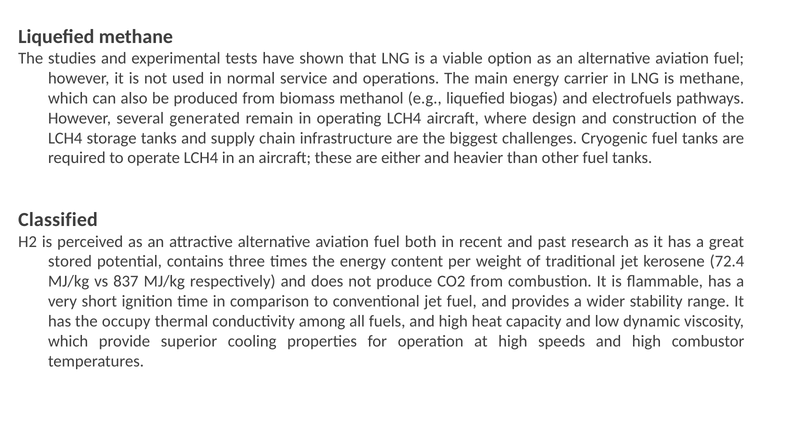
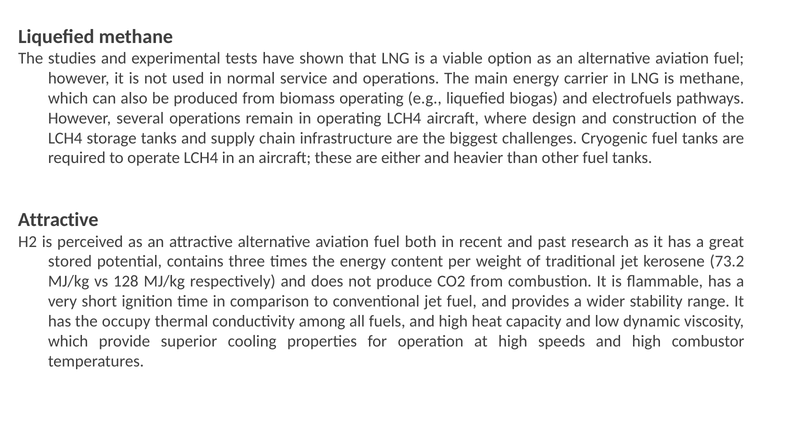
biomass methanol: methanol -> operating
several generated: generated -> operations
Classified at (58, 220): Classified -> Attractive
72.4: 72.4 -> 73.2
837: 837 -> 128
